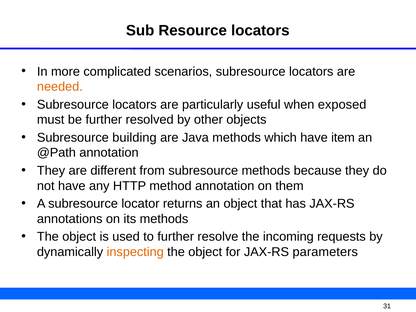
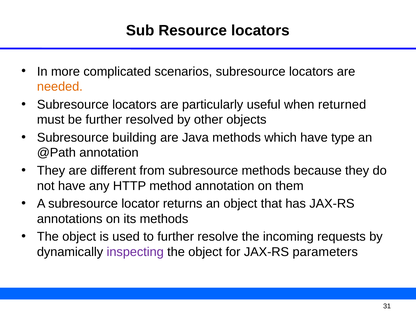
exposed: exposed -> returned
item: item -> type
inspecting colour: orange -> purple
